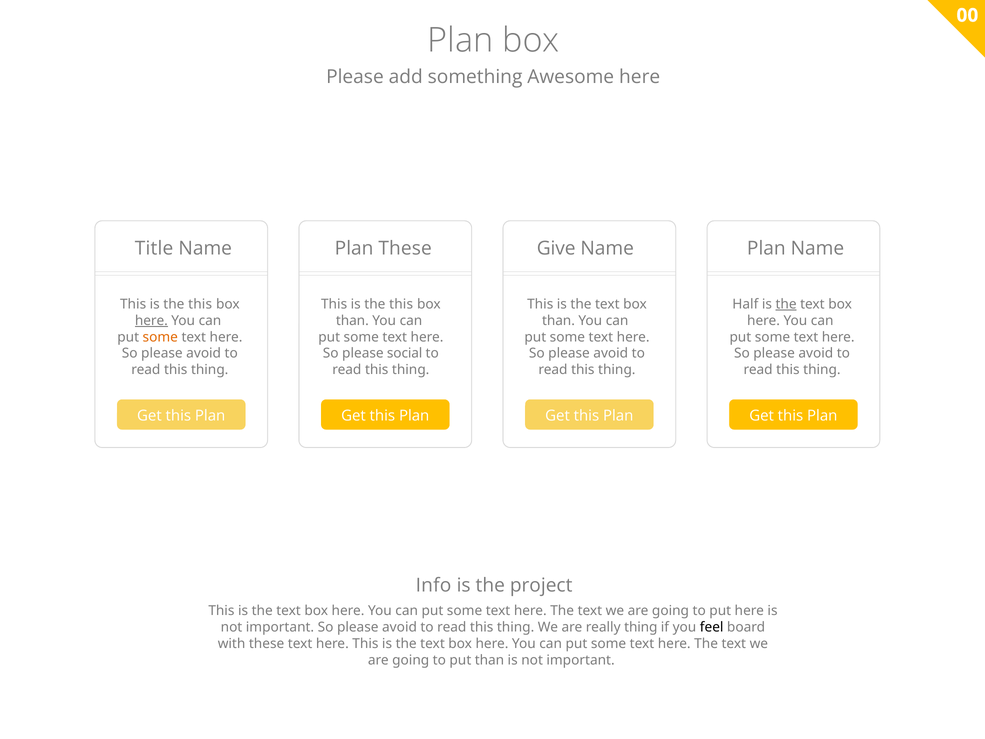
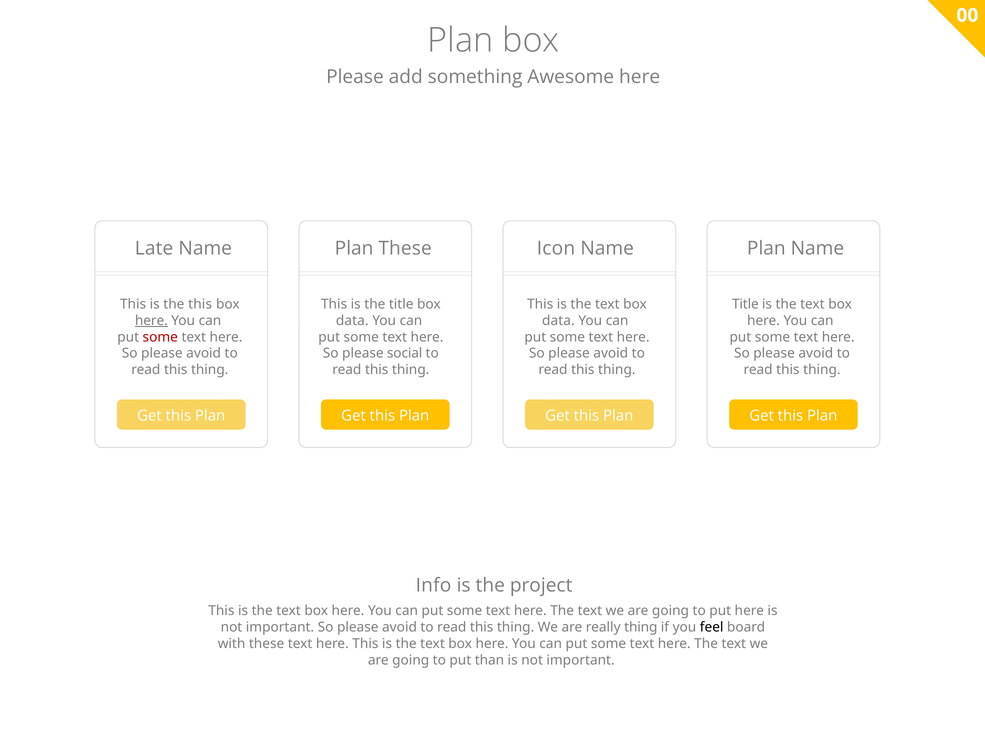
Title: Title -> Late
Give: Give -> Icon
this at (401, 304): this -> title
Half at (745, 304): Half -> Title
the at (786, 304) underline: present -> none
than at (352, 321): than -> data
than at (558, 321): than -> data
some at (160, 337) colour: orange -> red
